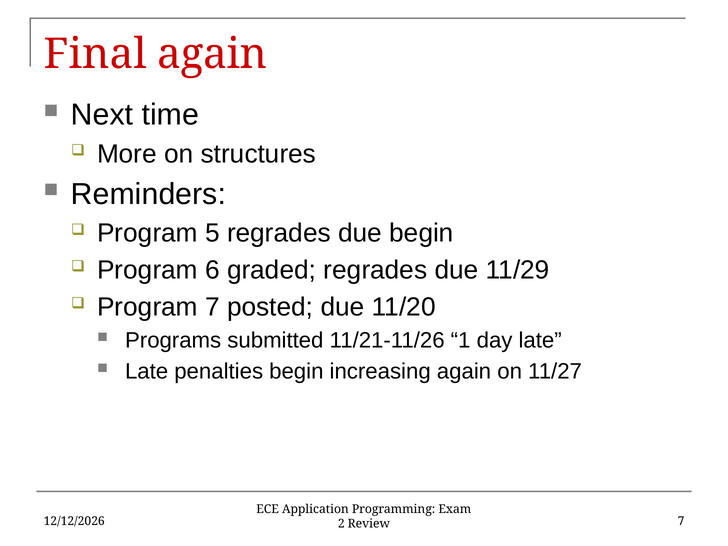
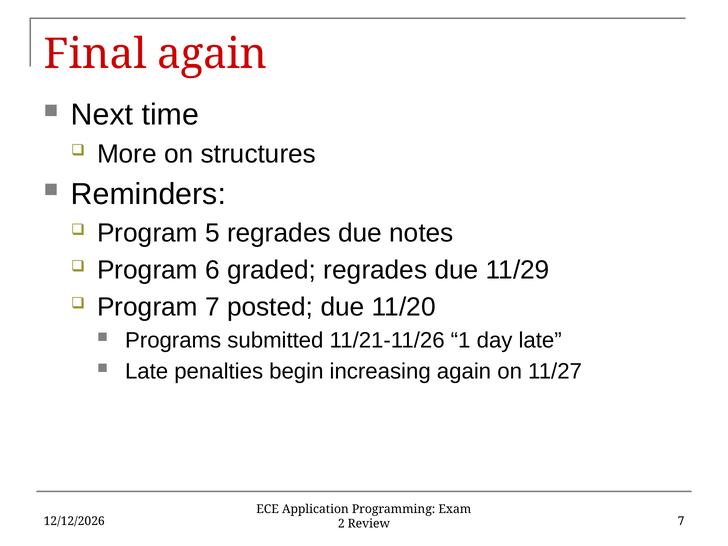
due begin: begin -> notes
